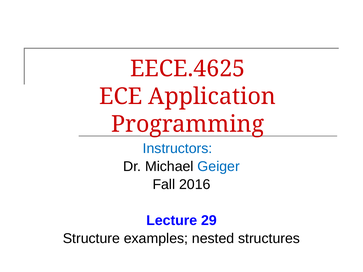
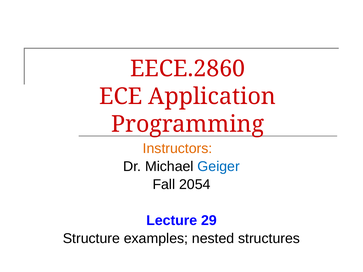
EECE.4625: EECE.4625 -> EECE.2860
Instructors colour: blue -> orange
2016: 2016 -> 2054
